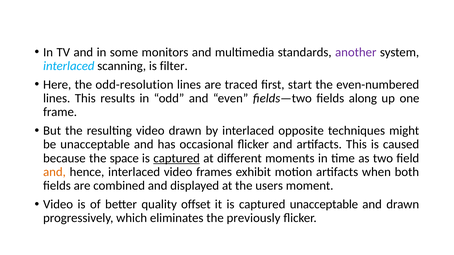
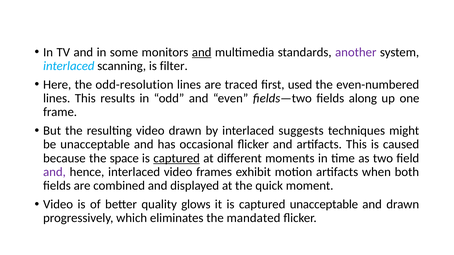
and at (202, 52) underline: none -> present
start: start -> used
opposite: opposite -> suggests
and at (54, 172) colour: orange -> purple
users: users -> quick
offset: offset -> glows
previously: previously -> mandated
